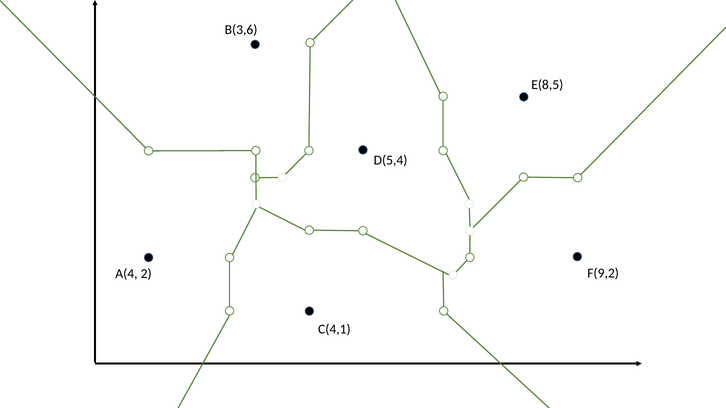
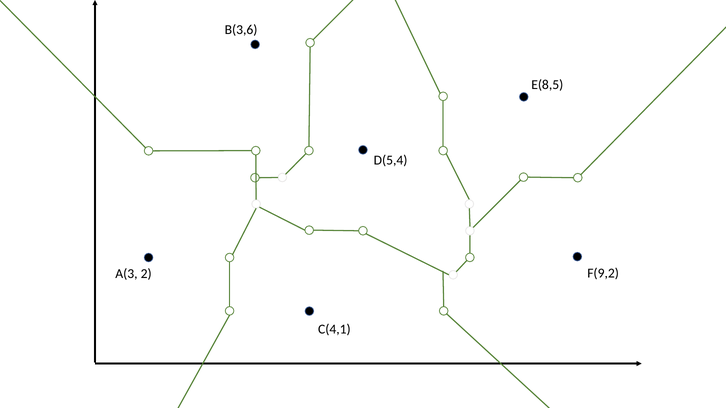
A(4: A(4 -> A(3
